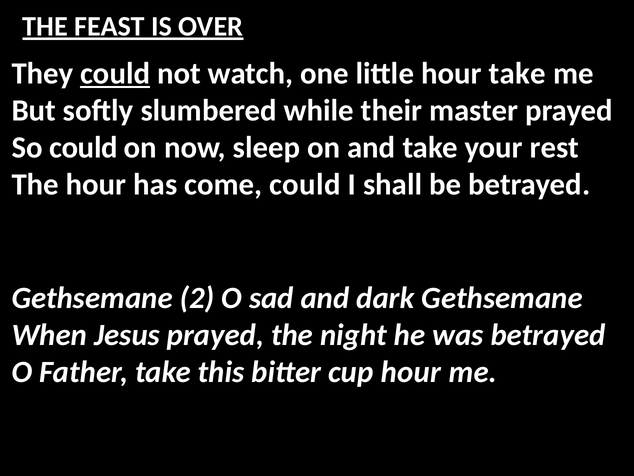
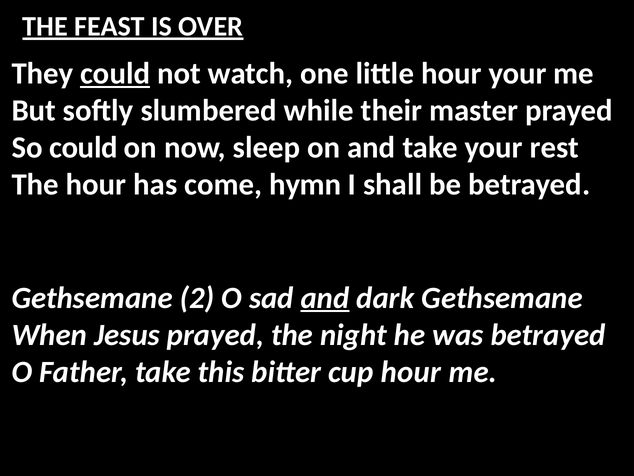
hour take: take -> your
come could: could -> hymn
and at (325, 298) underline: none -> present
